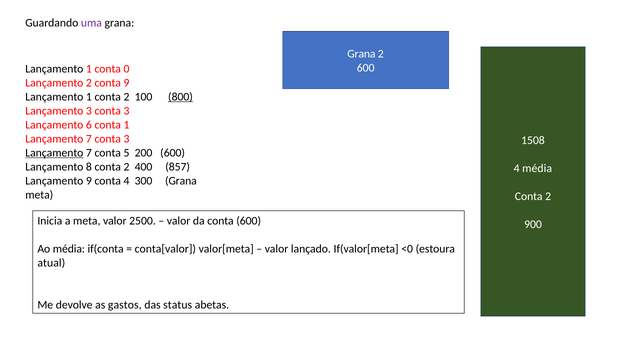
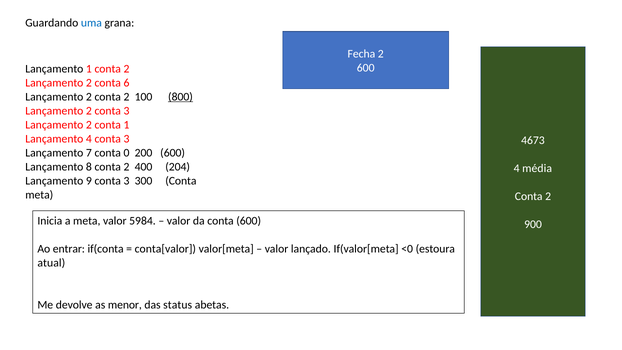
uma colour: purple -> blue
Grana at (361, 54): Grana -> Fecha
1 conta 0: 0 -> 2
conta 9: 9 -> 6
1 at (89, 97): 1 -> 2
3 at (89, 111): 3 -> 2
6 at (89, 125): 6 -> 2
7 at (89, 139): 7 -> 4
1508: 1508 -> 4673
Lançamento at (54, 153) underline: present -> none
5: 5 -> 0
857: 857 -> 204
9 conta 4: 4 -> 3
300 Grana: Grana -> Conta
2500: 2500 -> 5984
Ao média: média -> entrar
gastos: gastos -> menor
